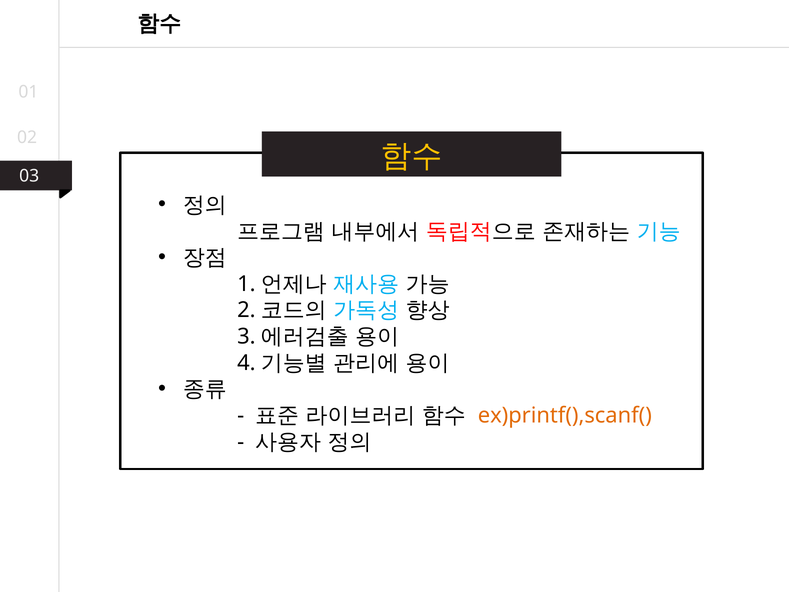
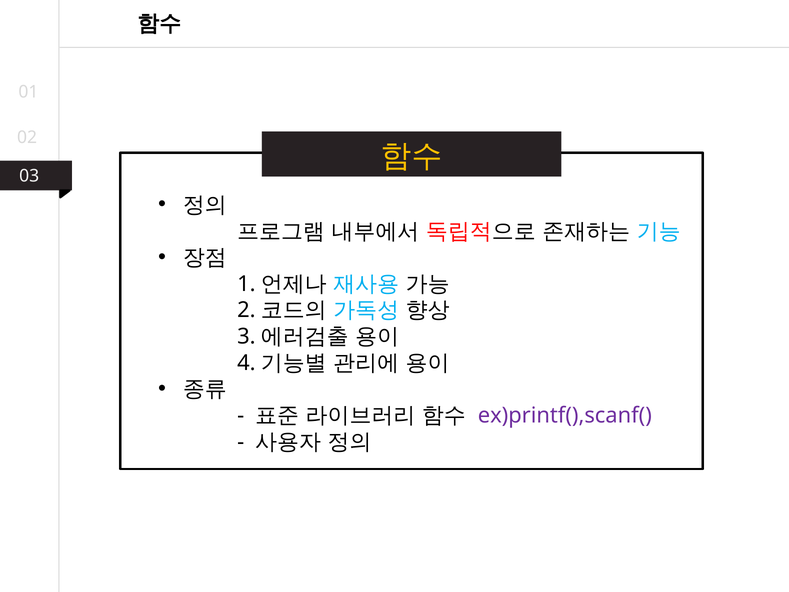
ex)printf(),scanf( colour: orange -> purple
